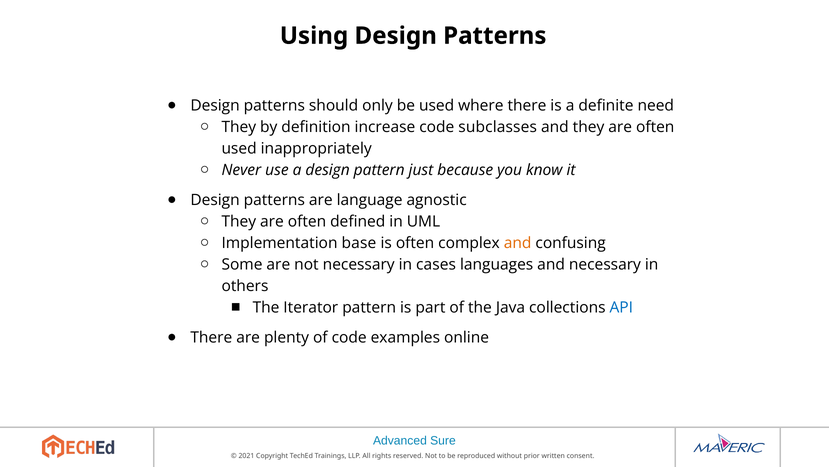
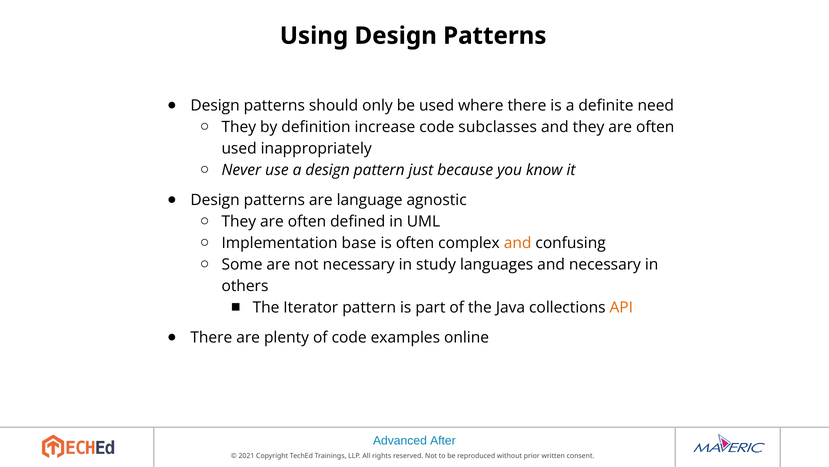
cases: cases -> study
API colour: blue -> orange
Sure: Sure -> After
